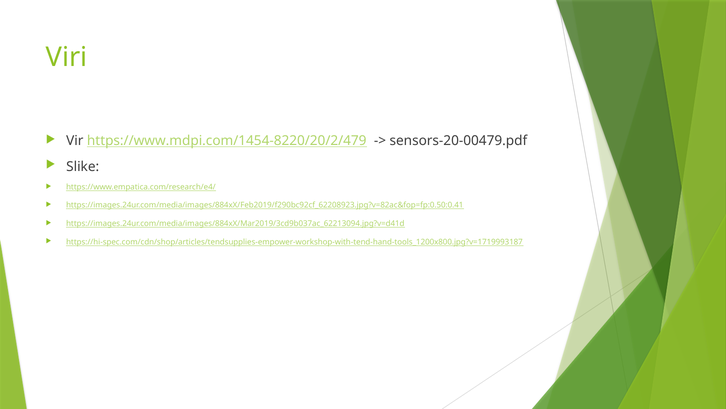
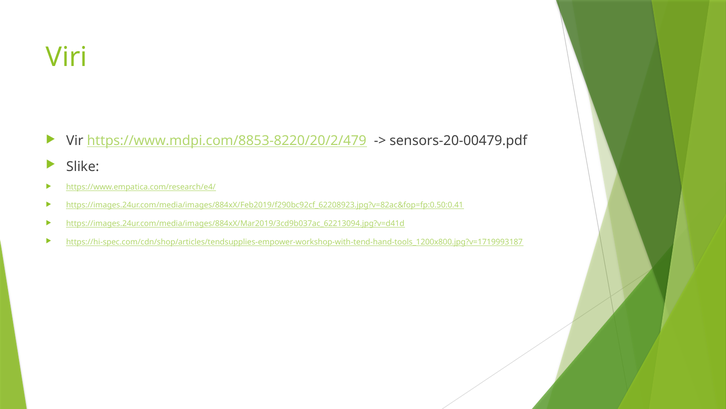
https://www.mdpi.com/1454-8220/20/2/479: https://www.mdpi.com/1454-8220/20/2/479 -> https://www.mdpi.com/8853-8220/20/2/479
